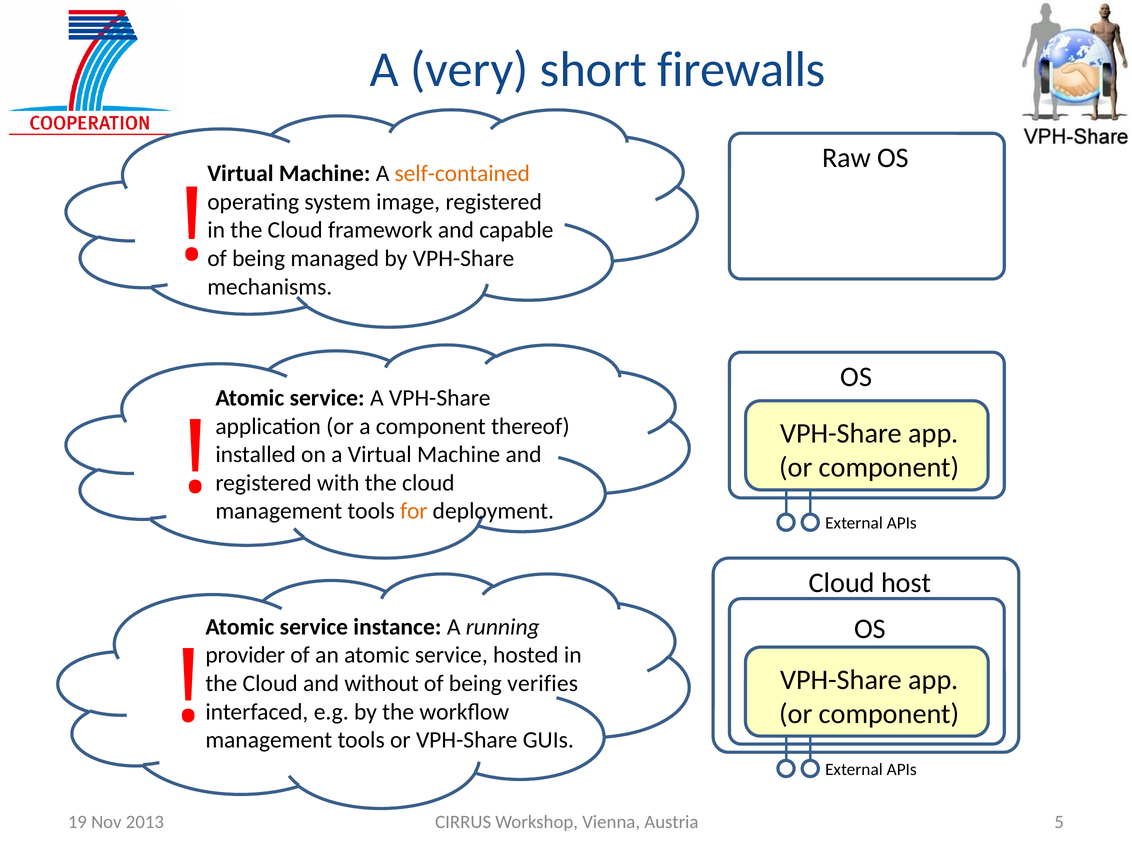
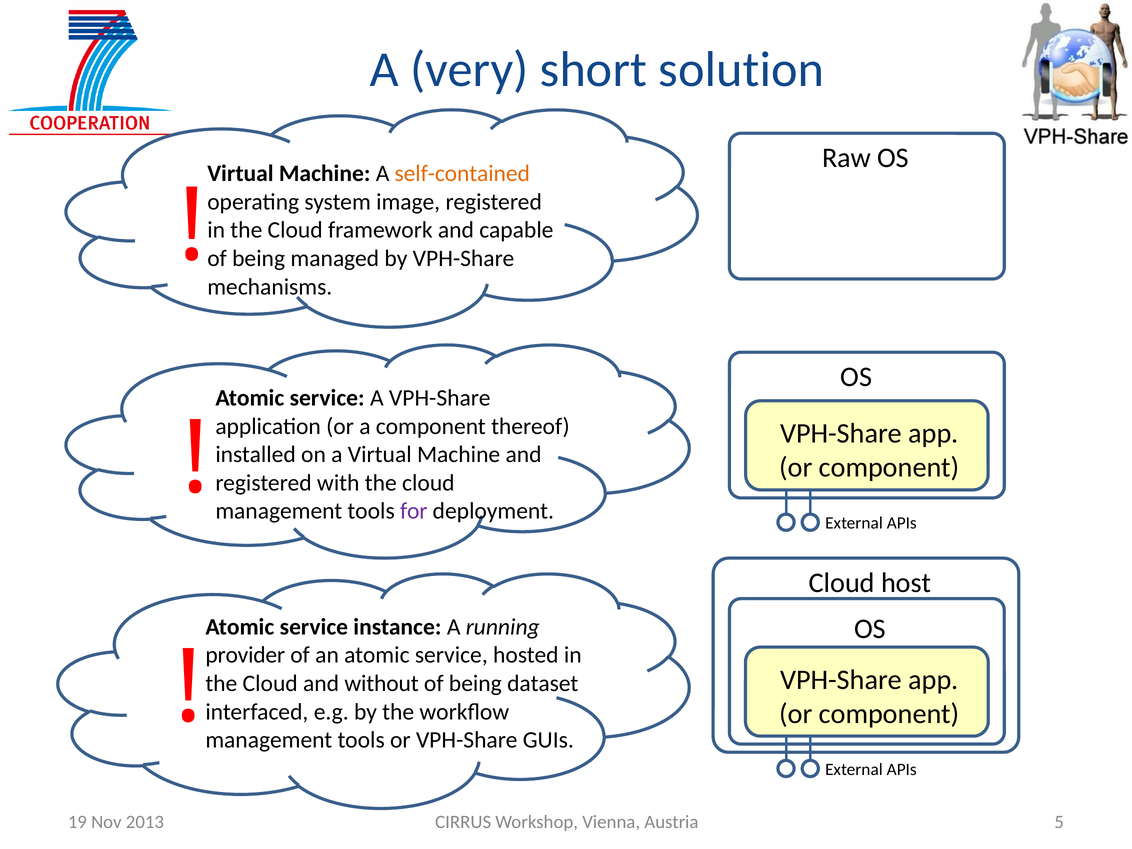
firewalls: firewalls -> solution
for colour: orange -> purple
verifies: verifies -> dataset
